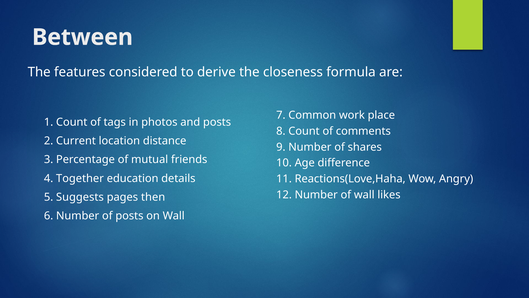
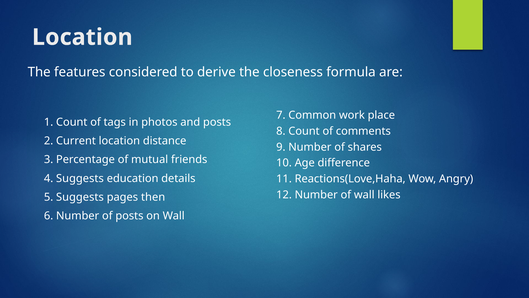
Between at (82, 37): Between -> Location
4 Together: Together -> Suggests
